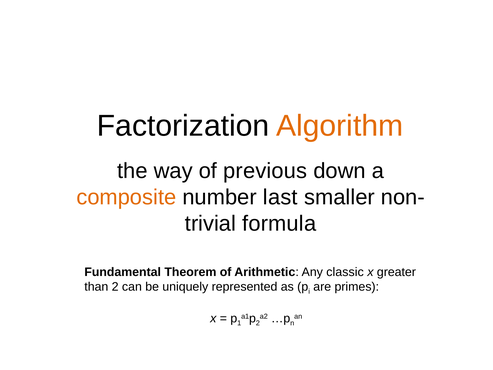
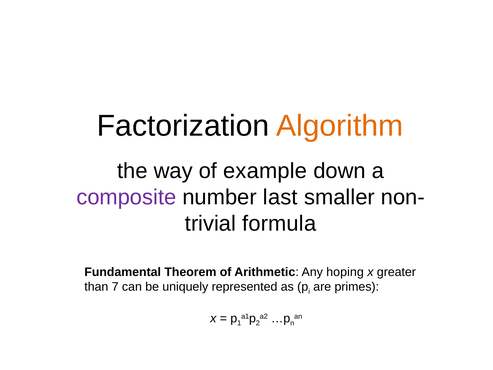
previous: previous -> example
composite colour: orange -> purple
classic: classic -> hoping
than 2: 2 -> 7
